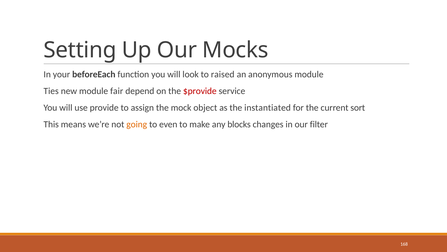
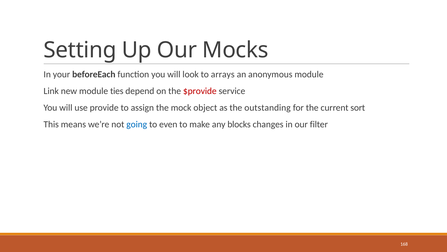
raised: raised -> arrays
Ties: Ties -> Link
fair: fair -> ties
instantiated: instantiated -> outstanding
going colour: orange -> blue
